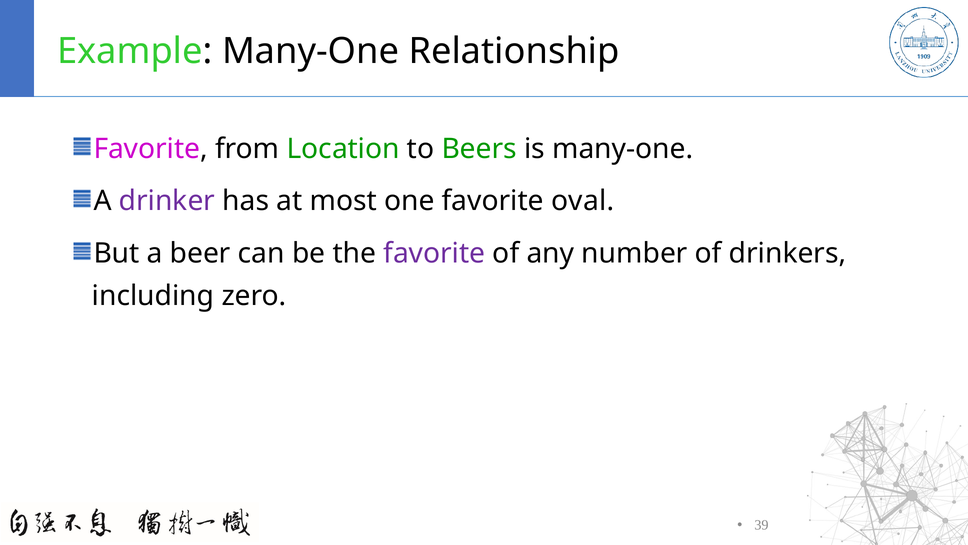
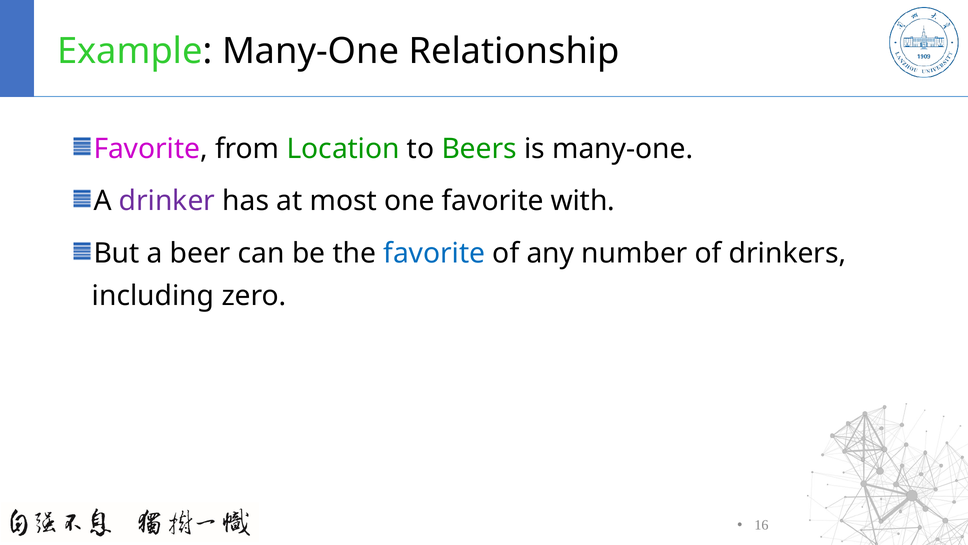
oval: oval -> with
favorite at (434, 253) colour: purple -> blue
39: 39 -> 16
